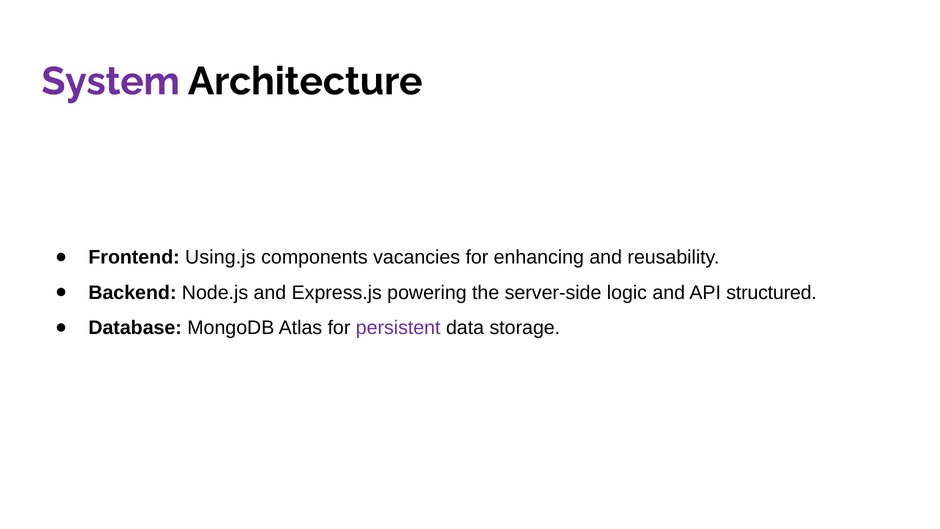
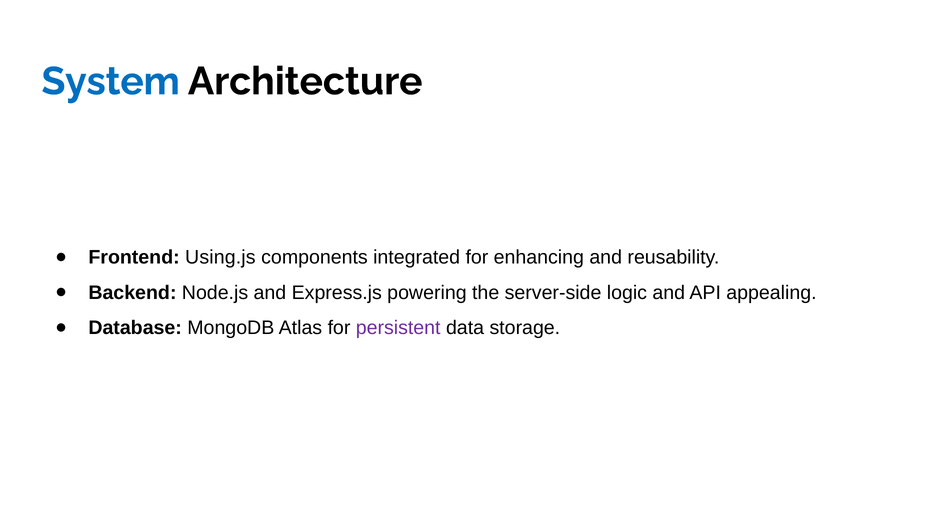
System colour: purple -> blue
vacancies: vacancies -> integrated
structured: structured -> appealing
